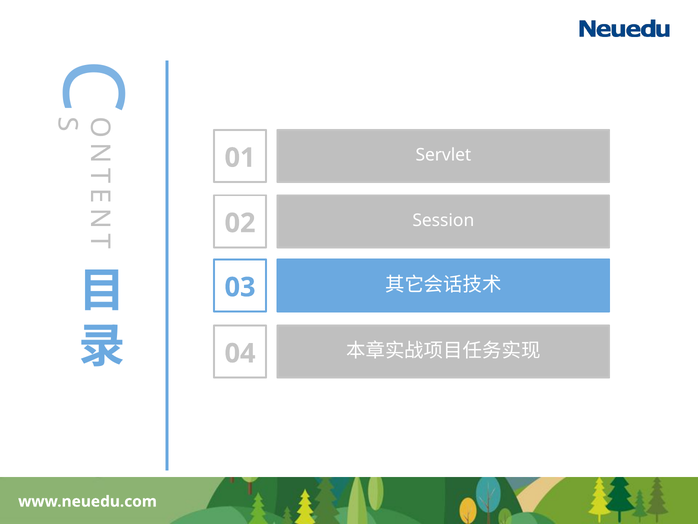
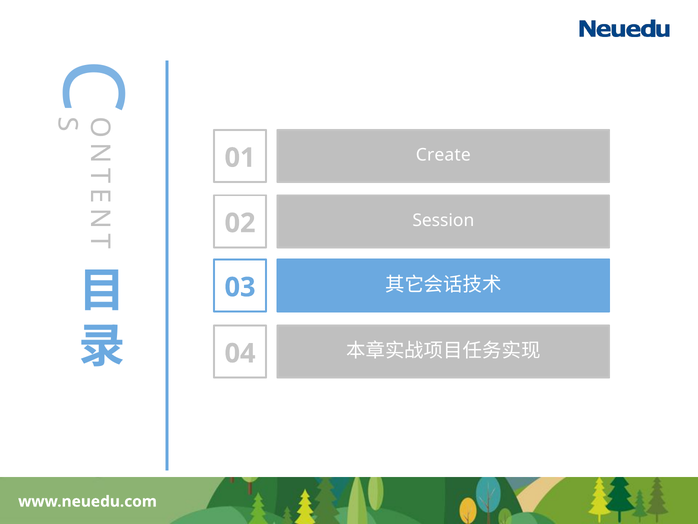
Servlet: Servlet -> Create
